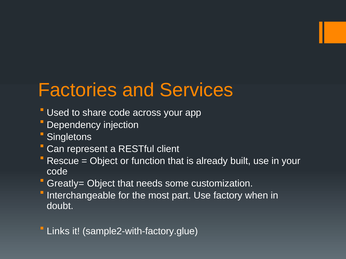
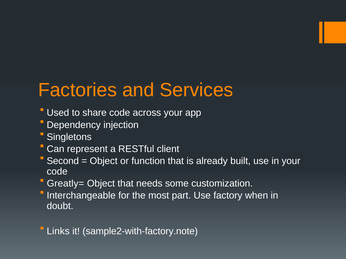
Rescue: Rescue -> Second
sample2-with-factory.glue: sample2-with-factory.glue -> sample2-with-factory.note
